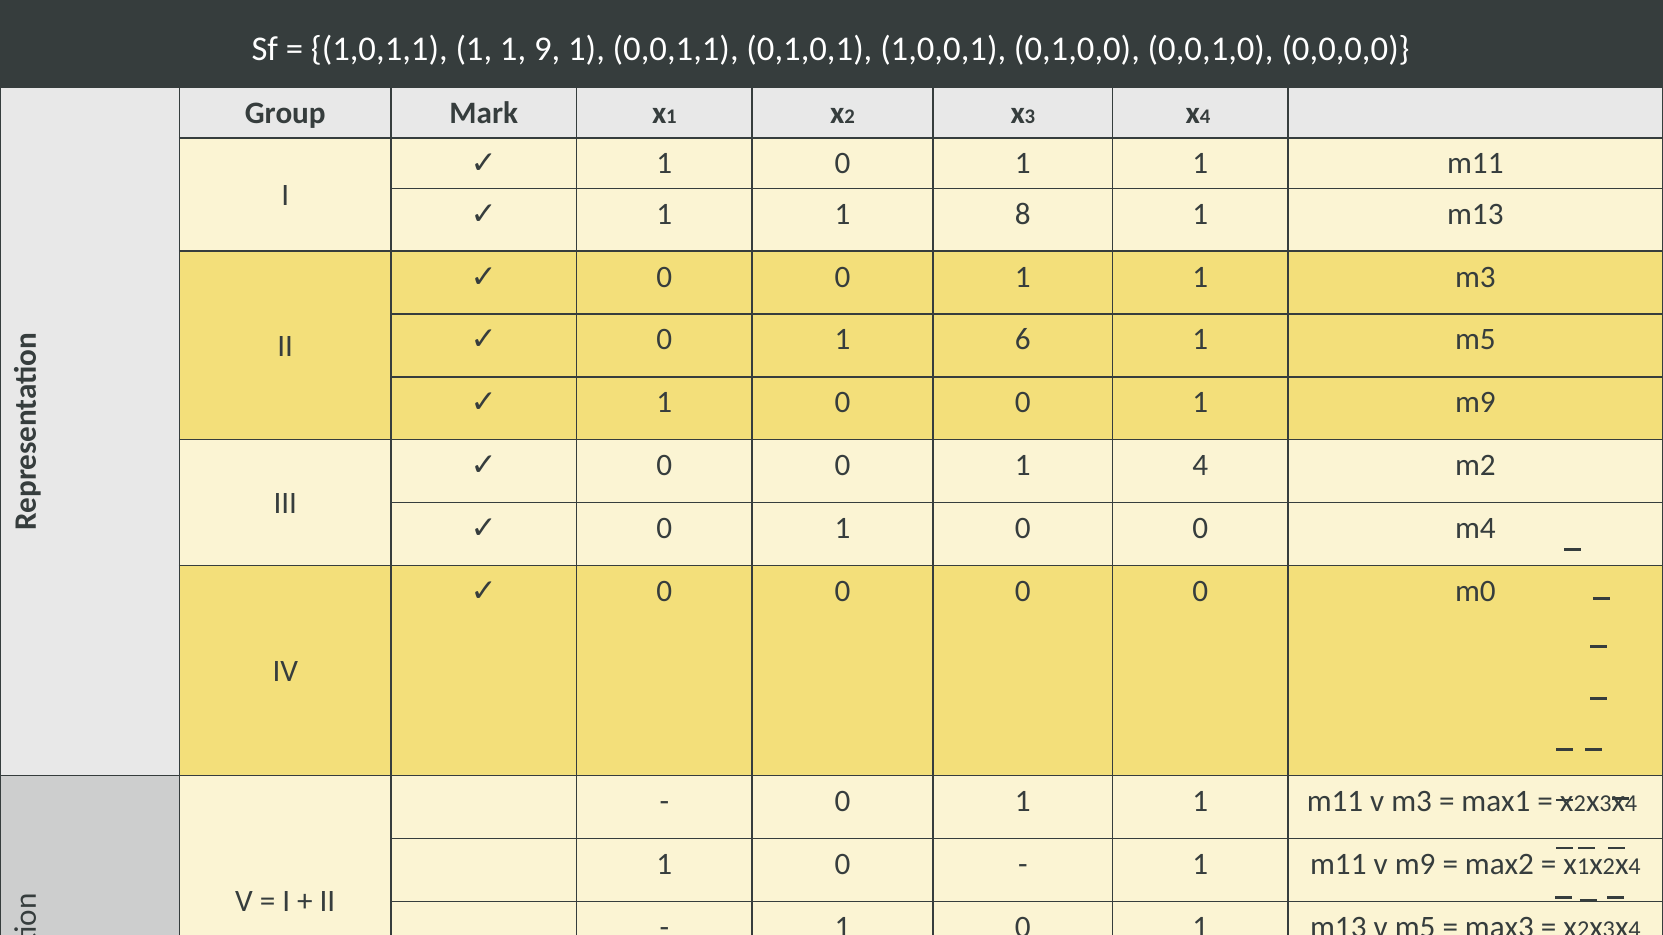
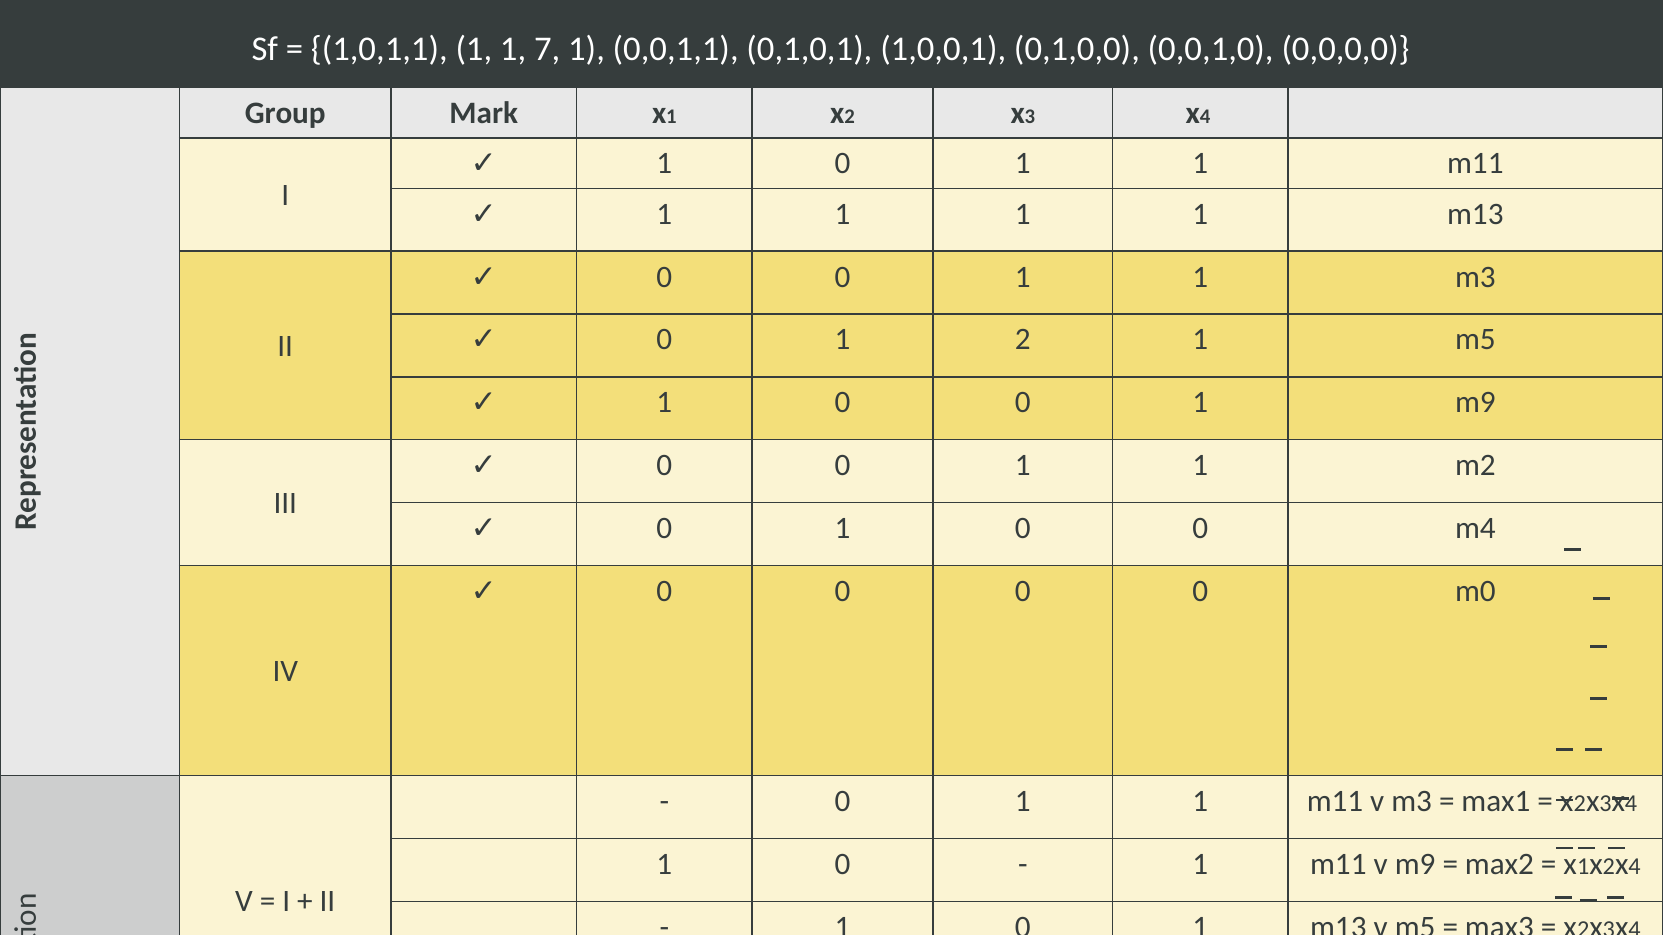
1 9: 9 -> 7
8 at (1023, 214): 8 -> 1
1 6: 6 -> 2
4 at (1200, 466): 4 -> 1
